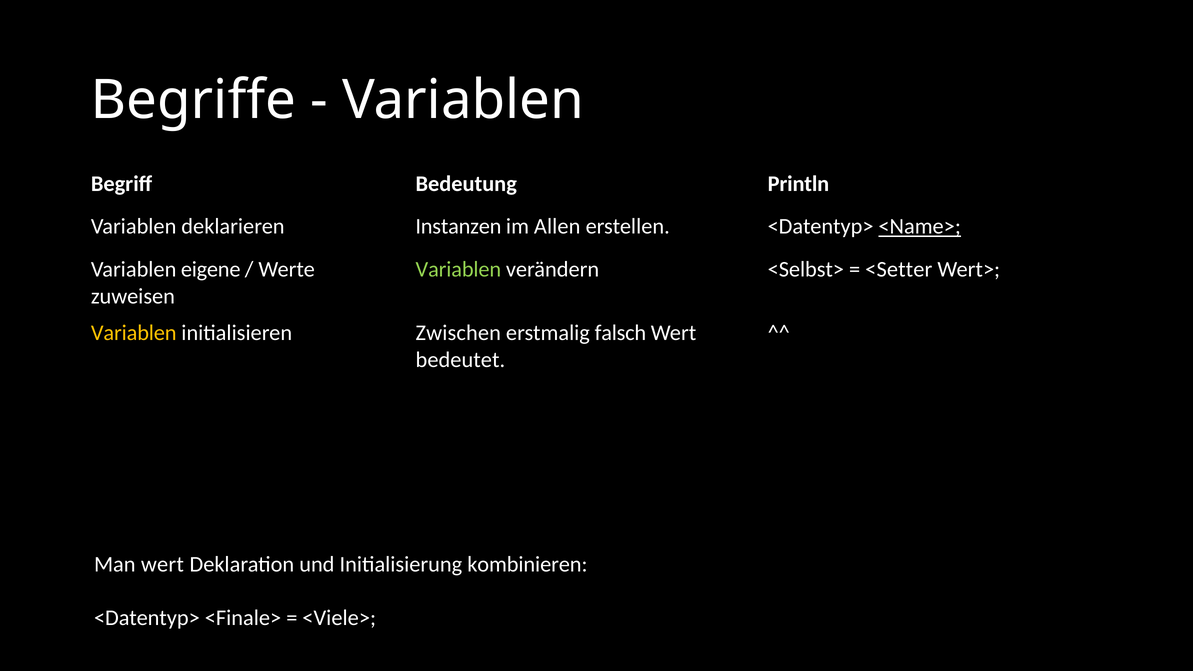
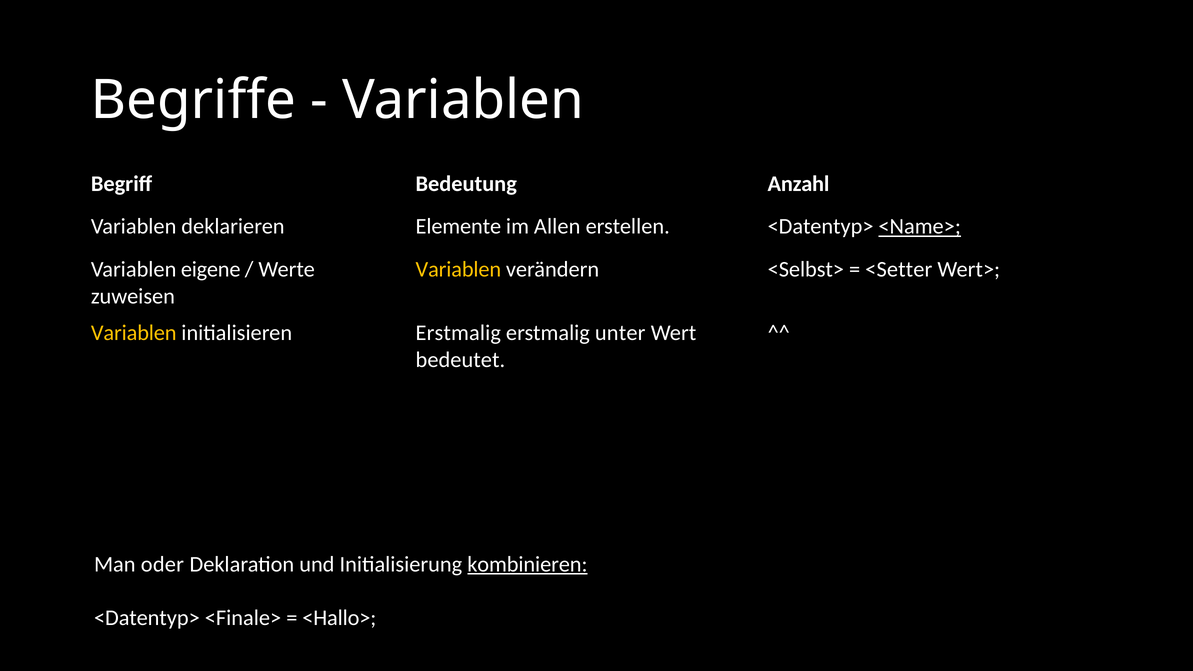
Println: Println -> Anzahl
Instanzen: Instanzen -> Elemente
Variablen at (458, 269) colour: light green -> yellow
initialisieren Zwischen: Zwischen -> Erstmalig
falsch: falsch -> unter
Man wert: wert -> oder
kombinieren underline: none -> present
<Viele>: <Viele> -> <Hallo>
